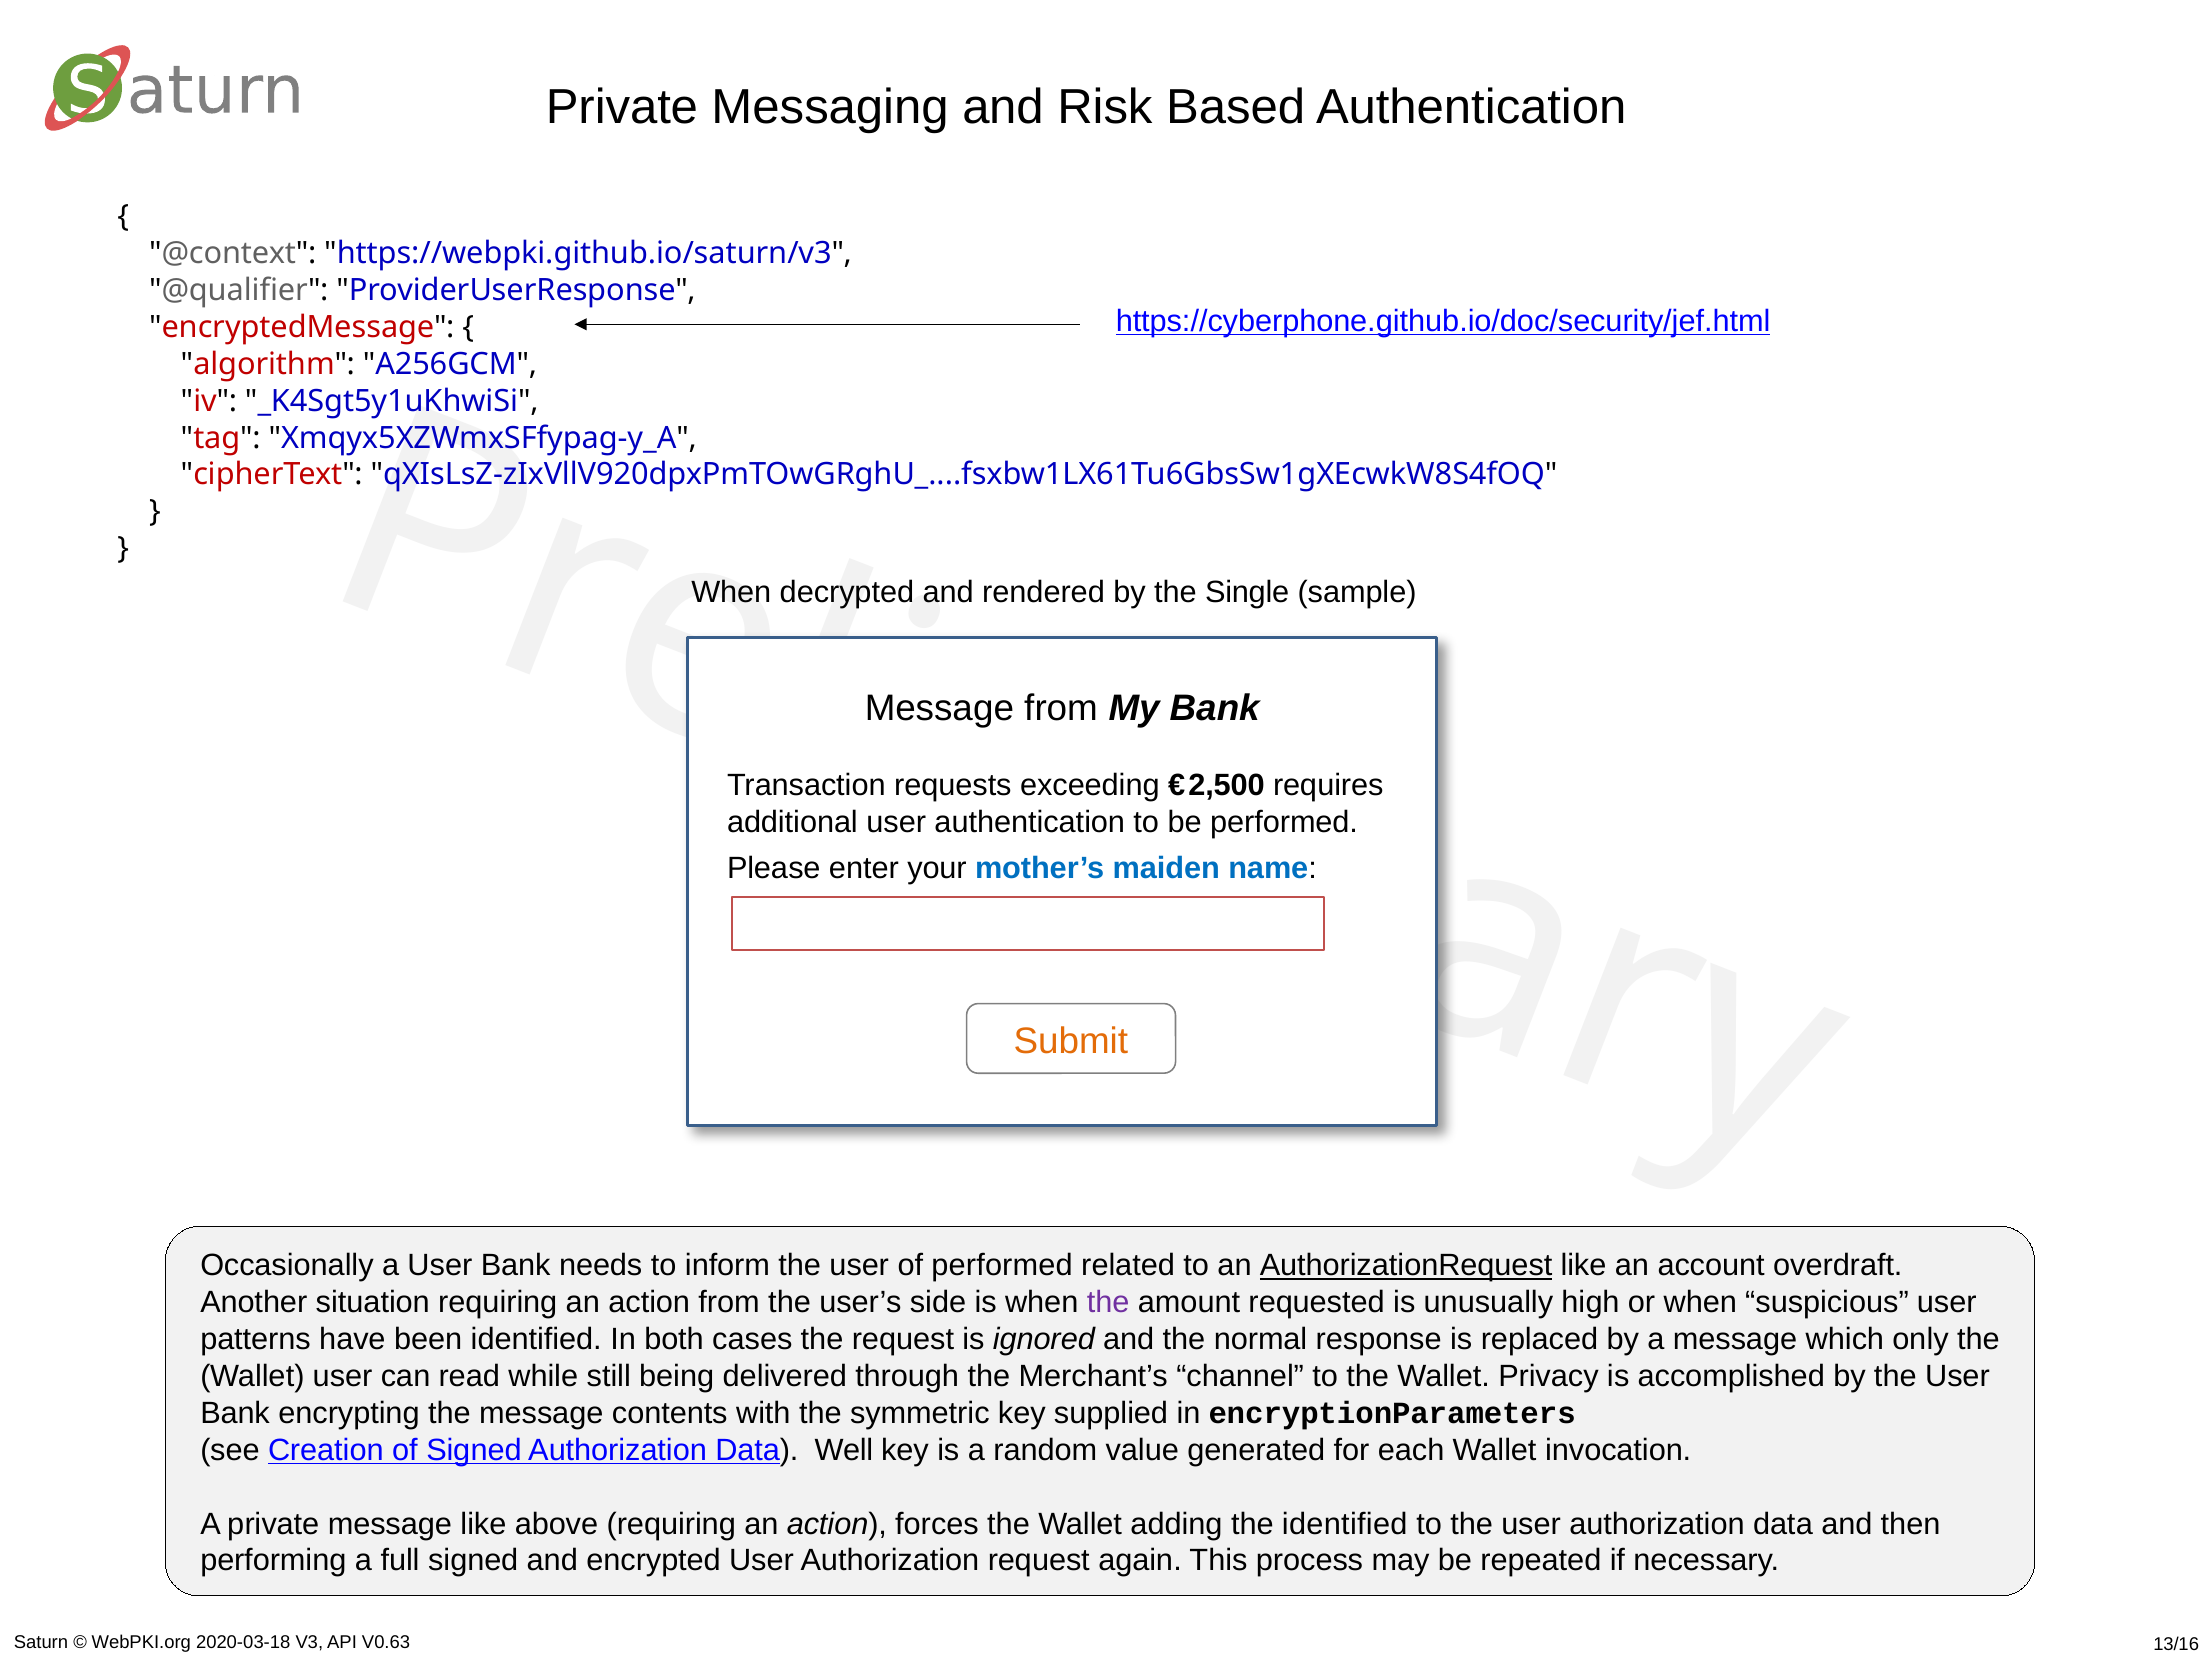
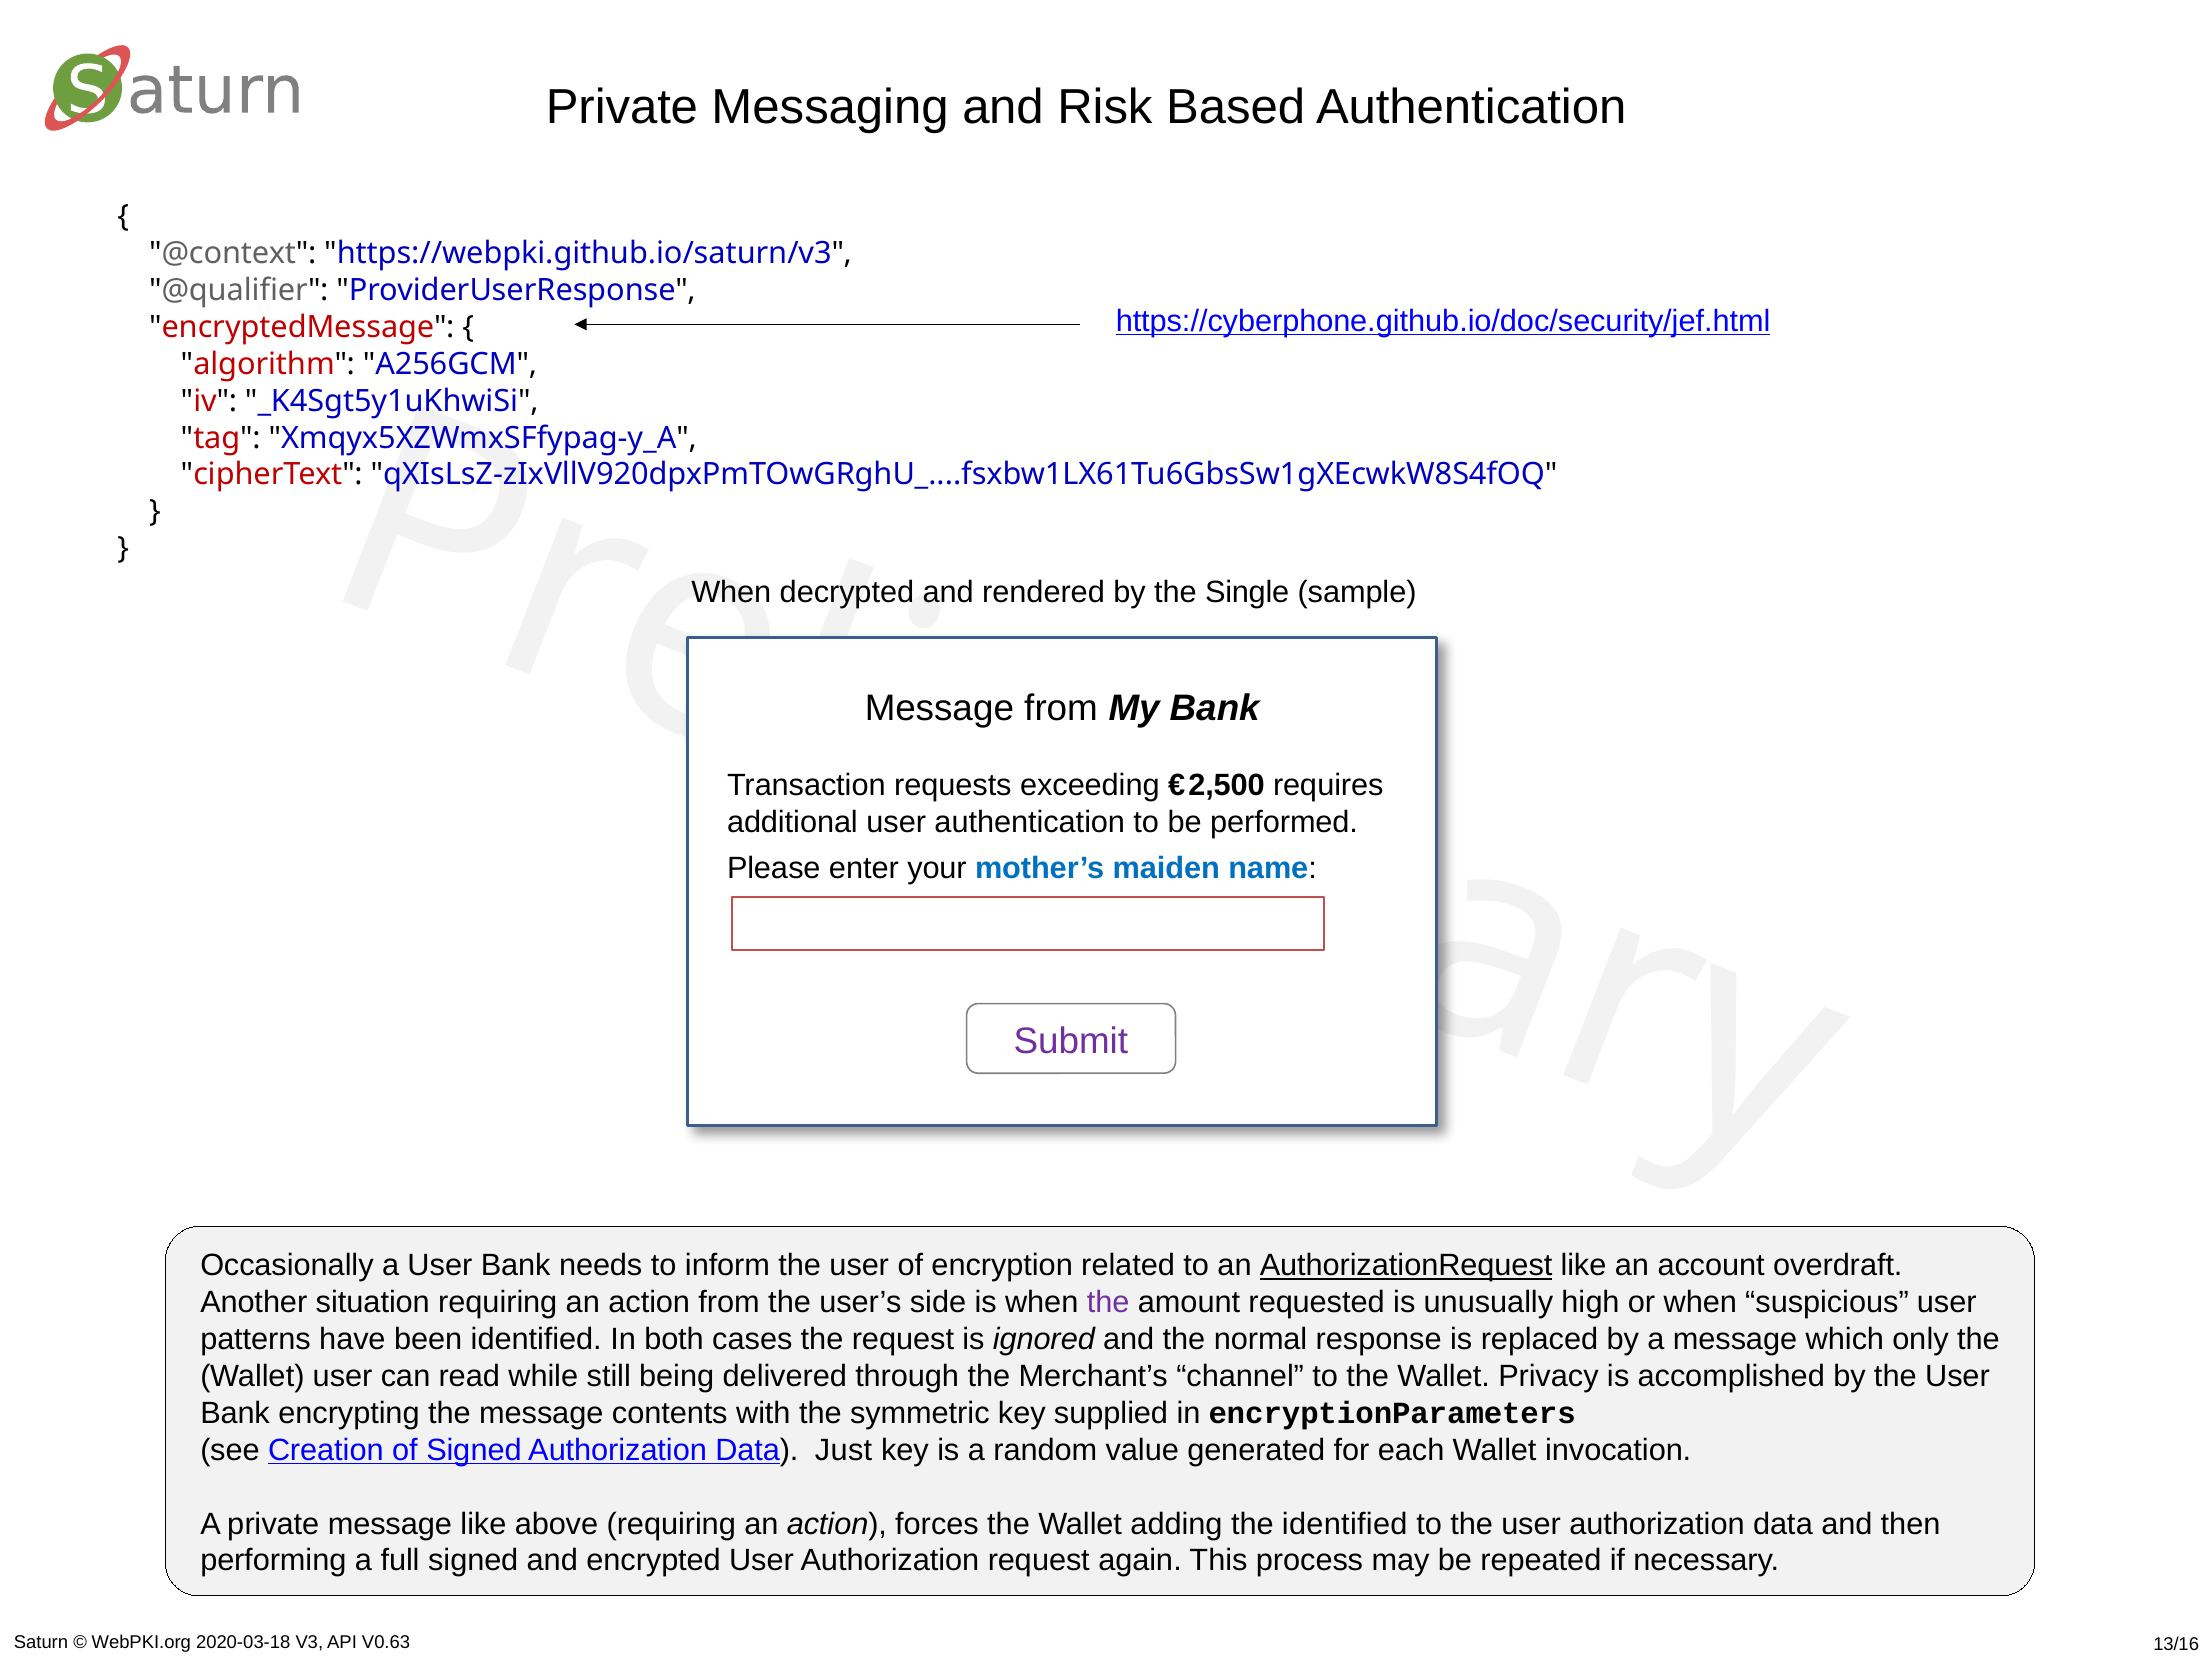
Submit colour: orange -> purple
of performed: performed -> encryption
Well: Well -> Just
